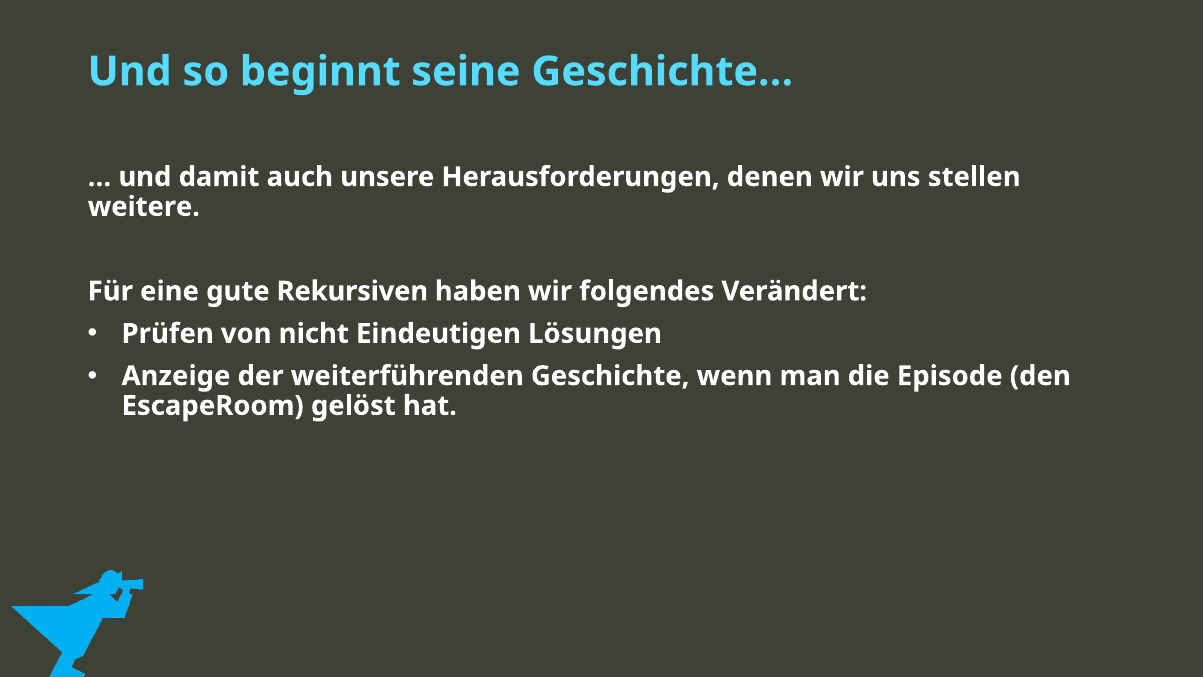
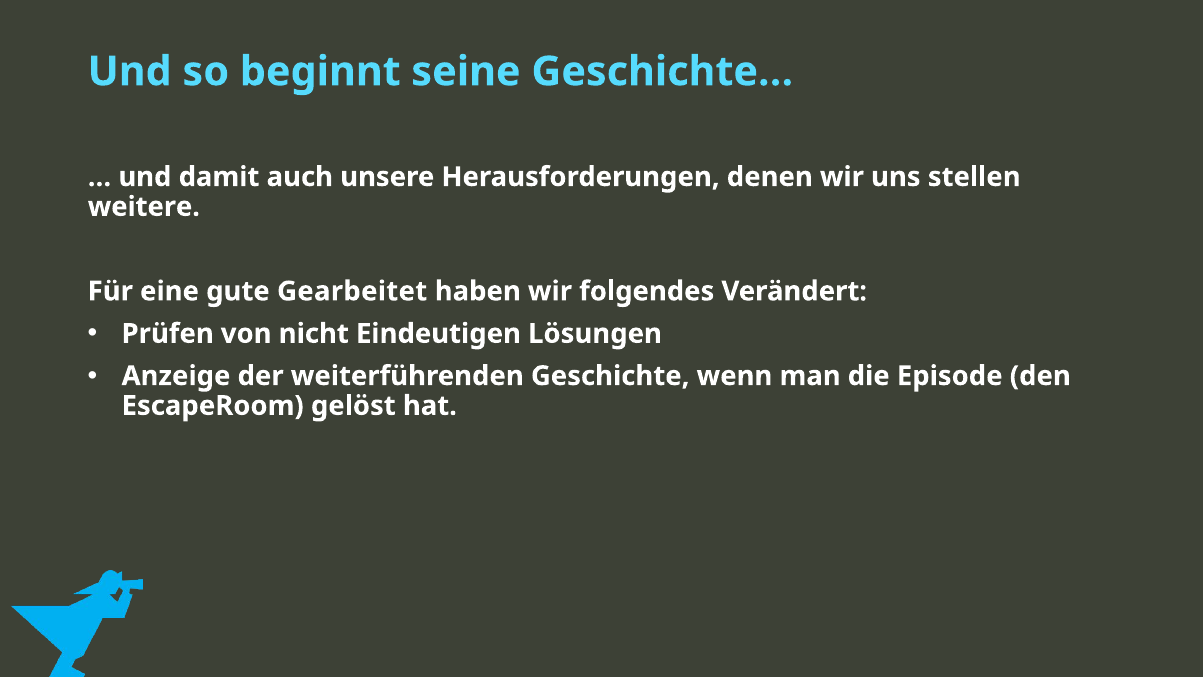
Rekursiven: Rekursiven -> Gearbeitet
